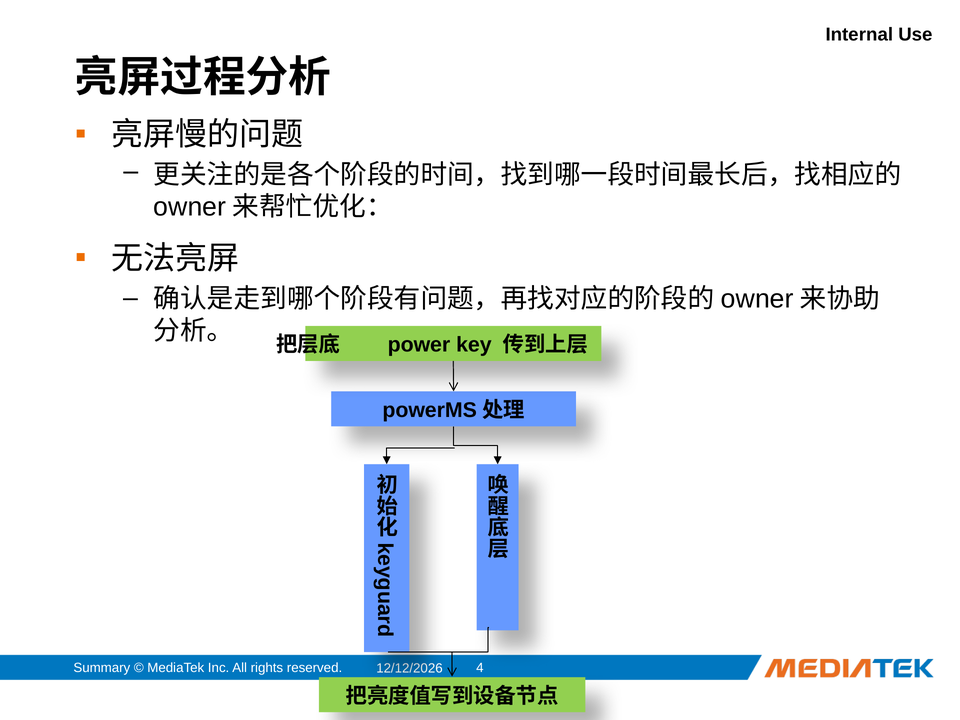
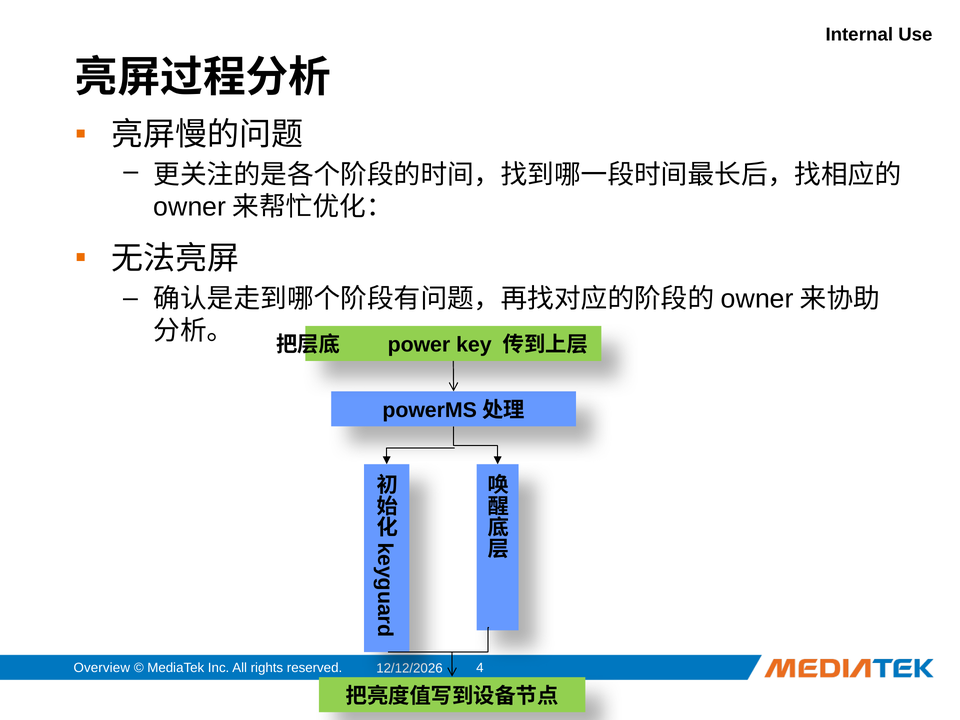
Summary: Summary -> Overview
